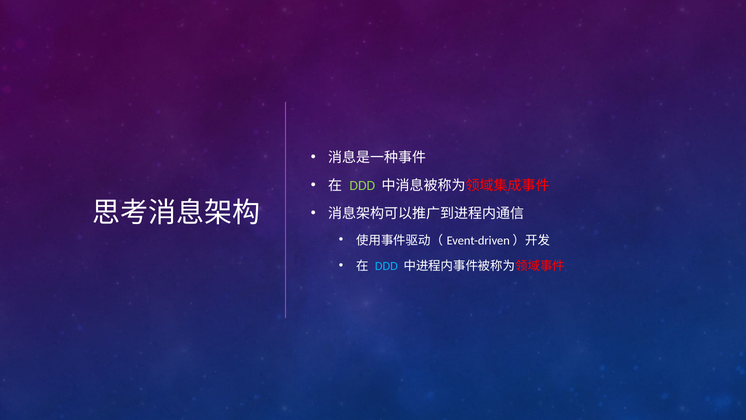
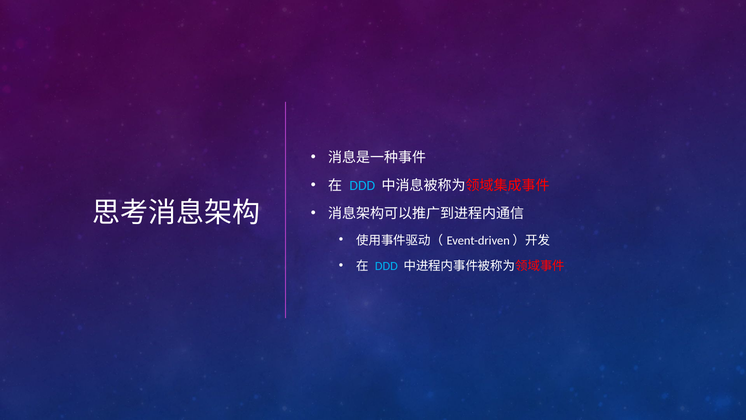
DDD at (362, 186) colour: light green -> light blue
